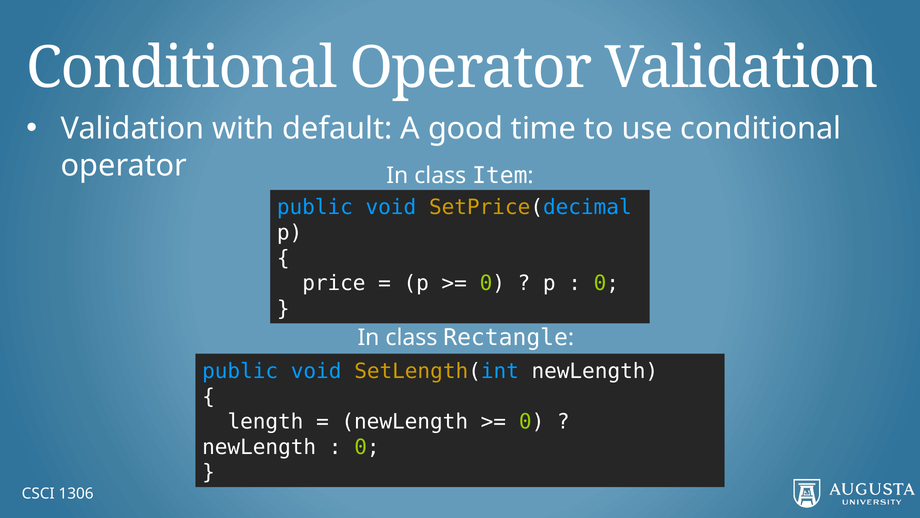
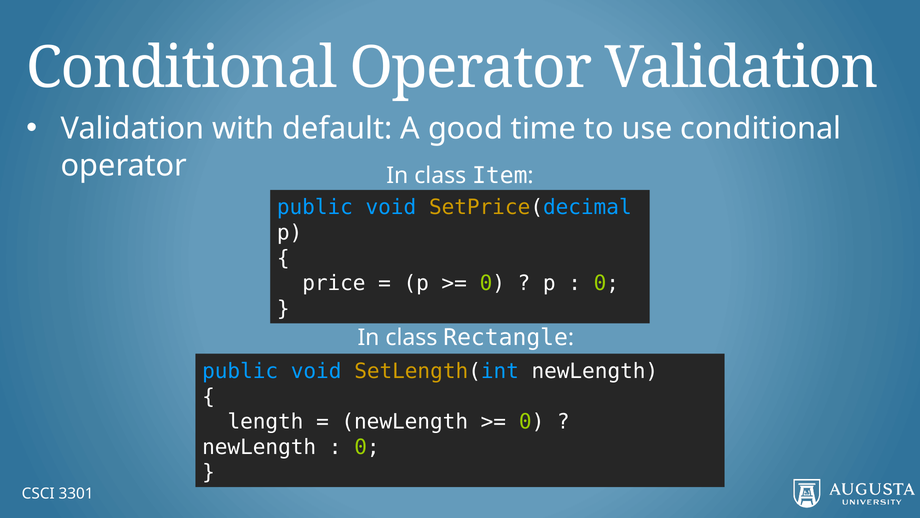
1306: 1306 -> 3301
